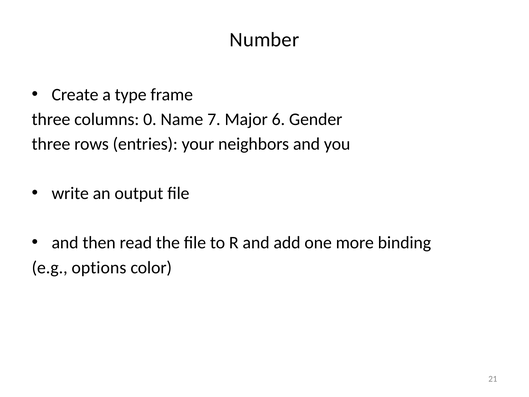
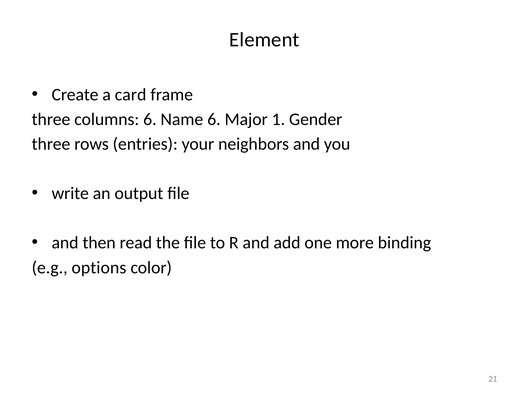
Number: Number -> Element
type: type -> card
columns 0: 0 -> 6
Name 7: 7 -> 6
6: 6 -> 1
